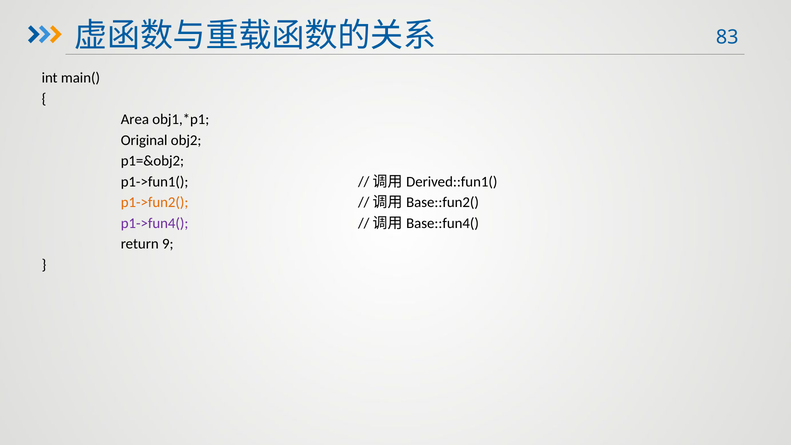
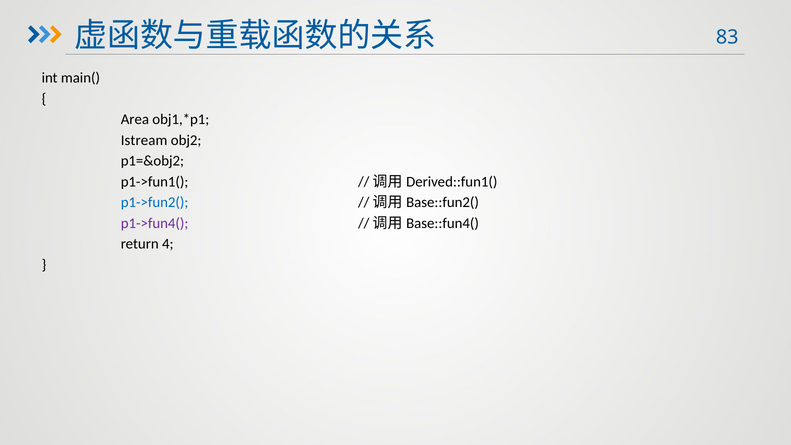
Original: Original -> Istream
p1->fun2( colour: orange -> blue
9: 9 -> 4
